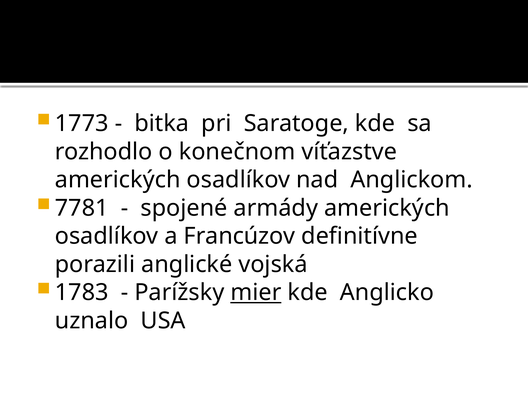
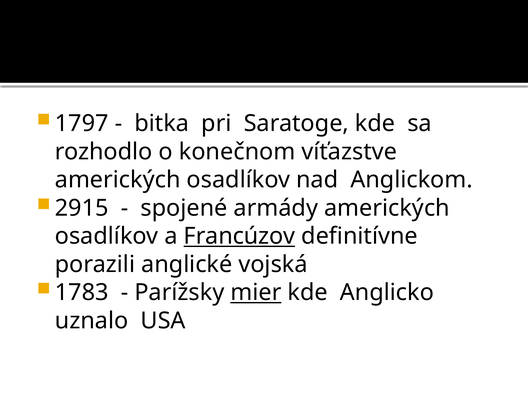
1773: 1773 -> 1797
7781: 7781 -> 2915
Francúzov underline: none -> present
